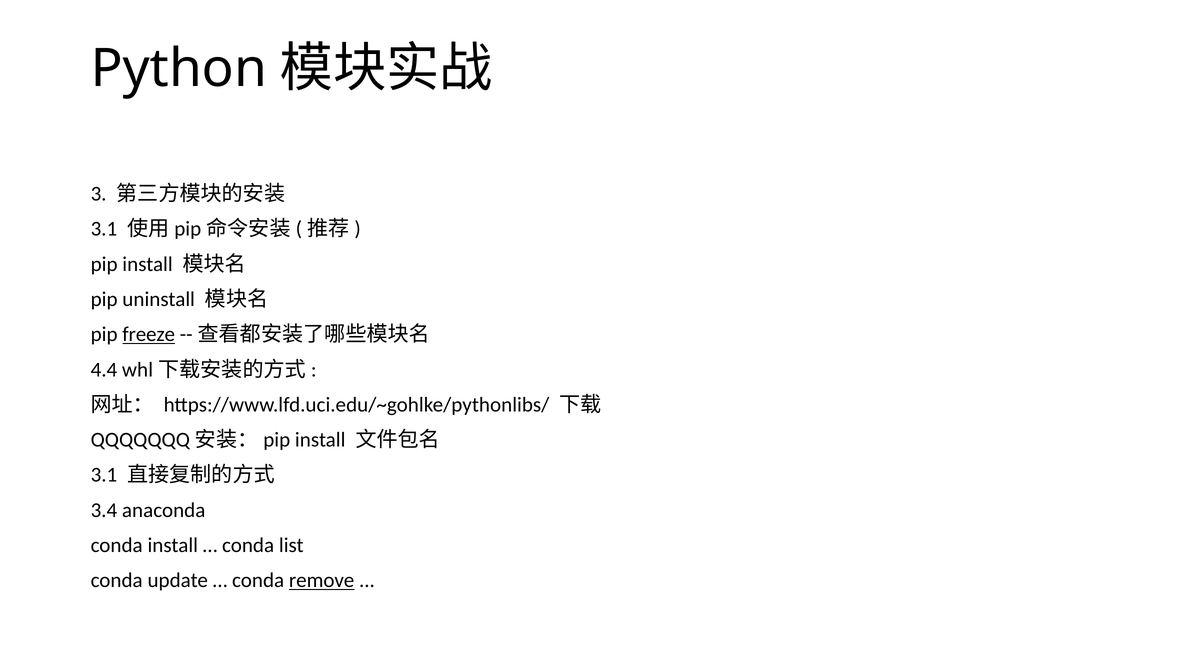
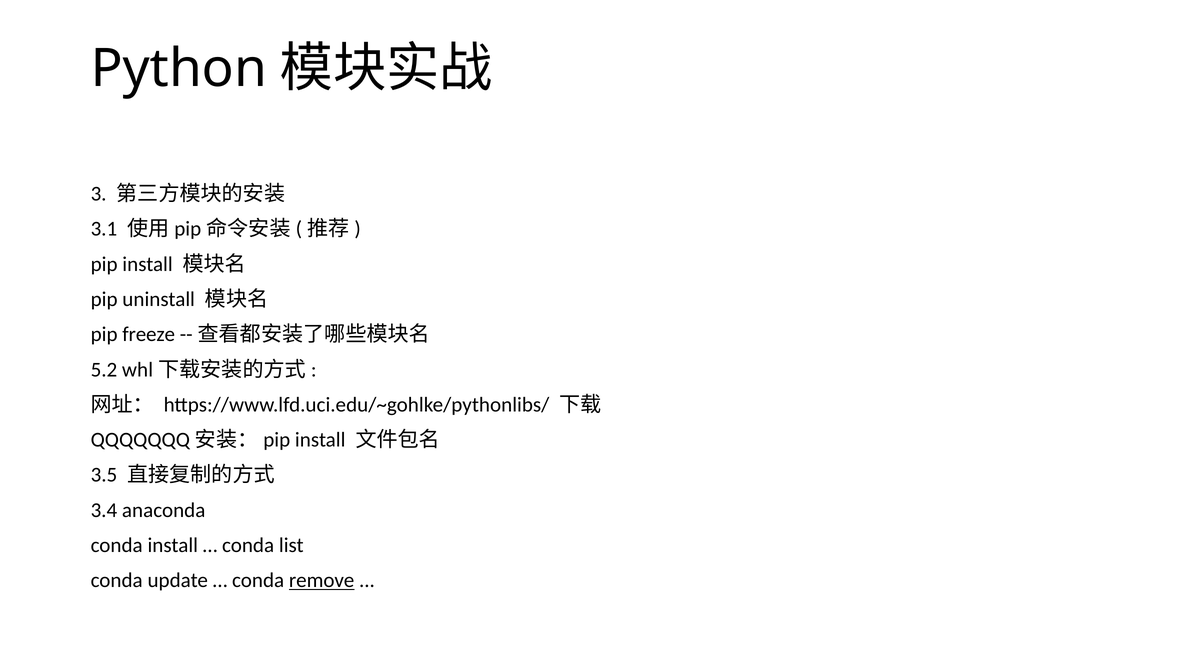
freeze underline: present -> none
4.4: 4.4 -> 5.2
3.1 at (104, 475): 3.1 -> 3.5
